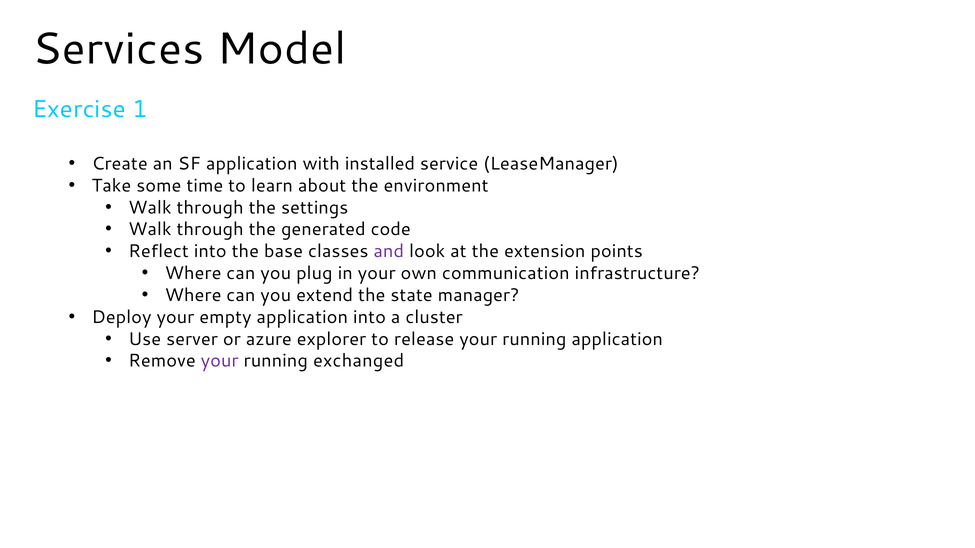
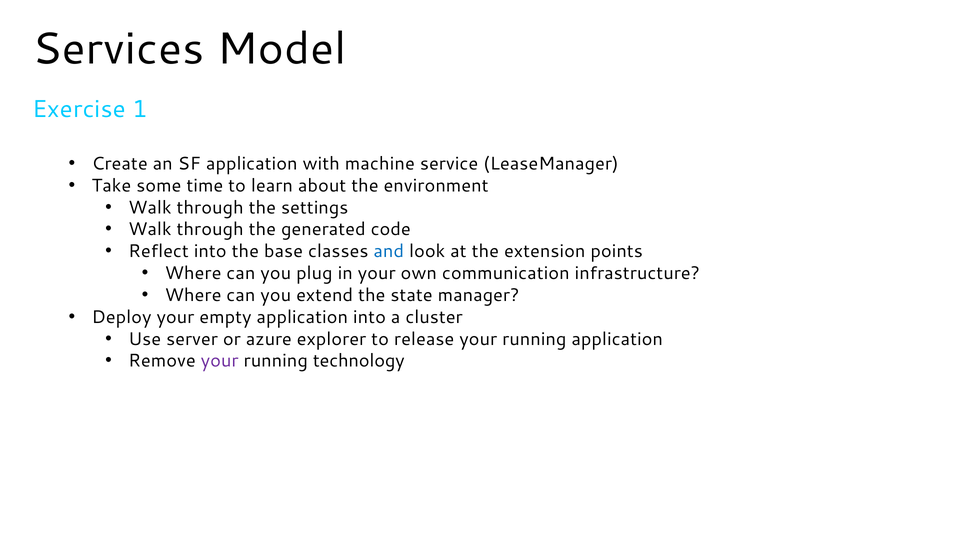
installed: installed -> machine
and colour: purple -> blue
exchanged: exchanged -> technology
